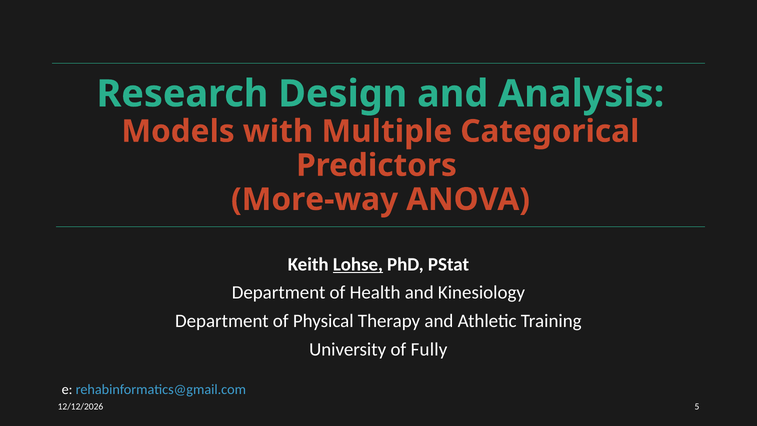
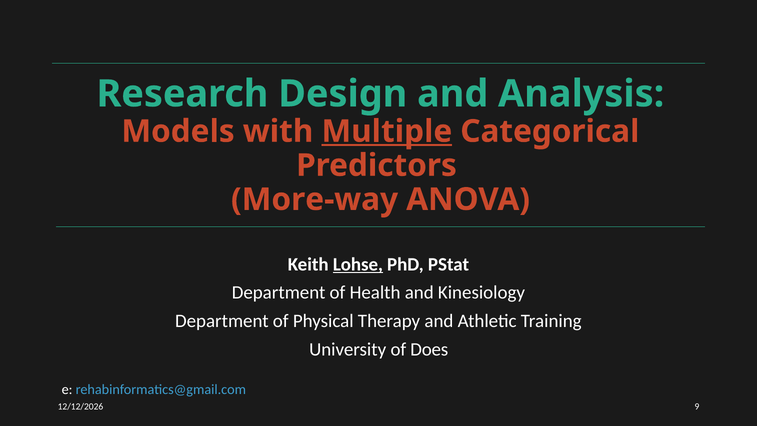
Multiple underline: none -> present
Fully: Fully -> Does
5: 5 -> 9
